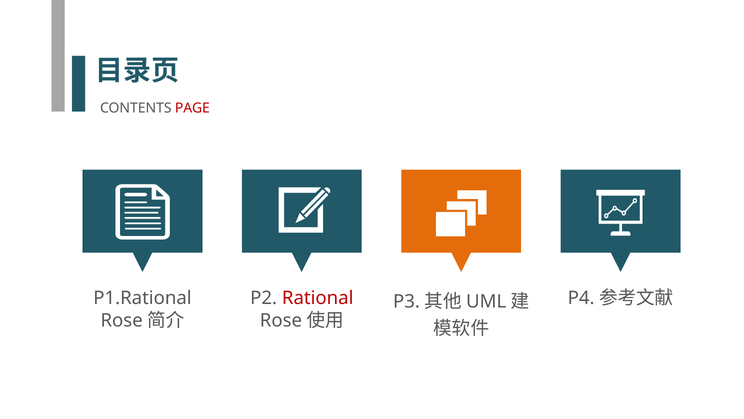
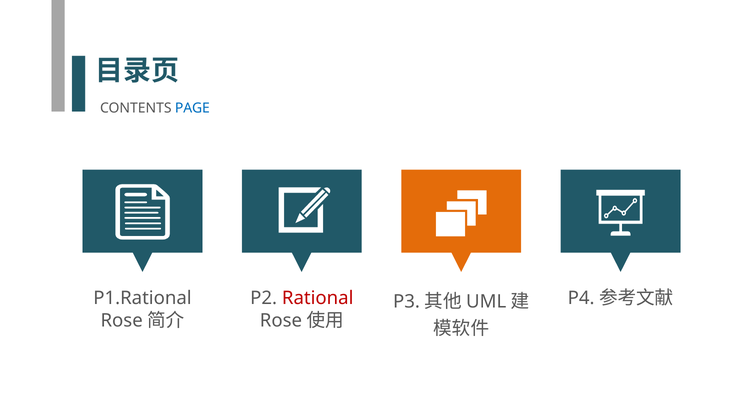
PAGE colour: red -> blue
